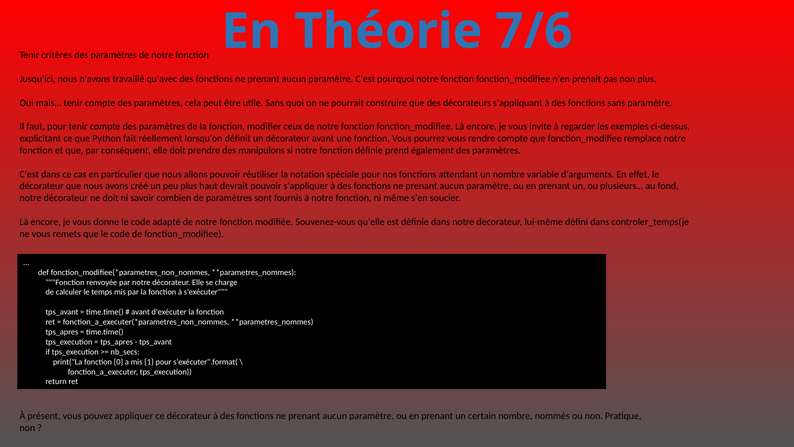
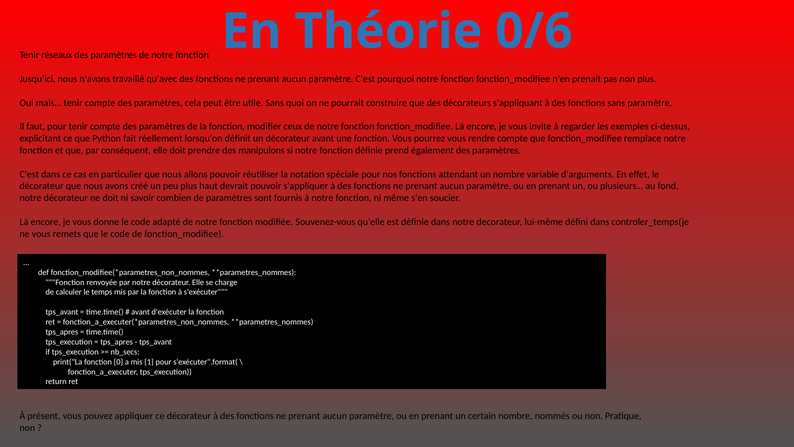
7/6: 7/6 -> 0/6
critères: critères -> réseaux
